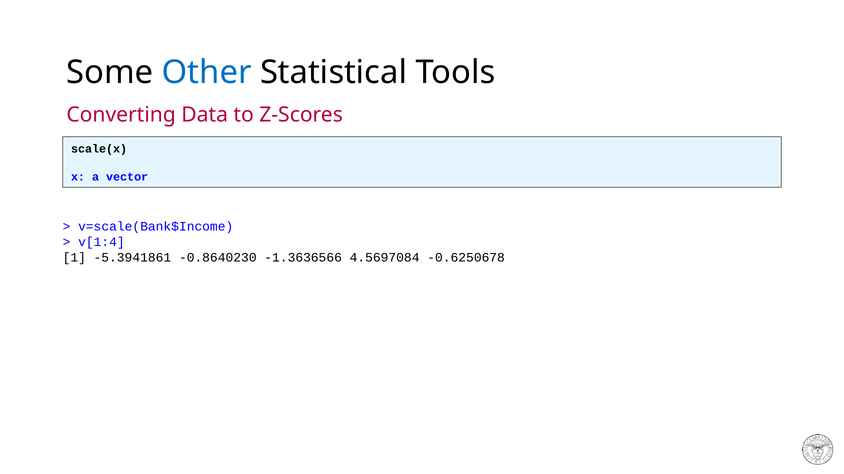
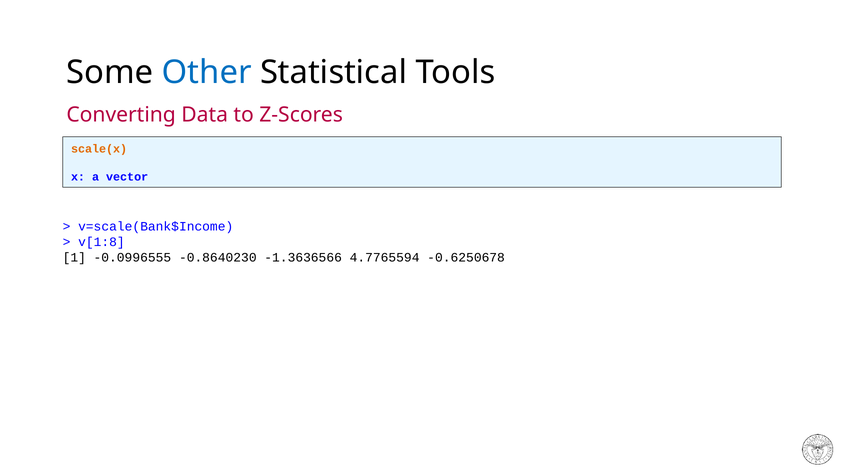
scale(x colour: black -> orange
v[1:4: v[1:4 -> v[1:8
-5.3941861: -5.3941861 -> -0.0996555
4.5697084: 4.5697084 -> 4.7765594
